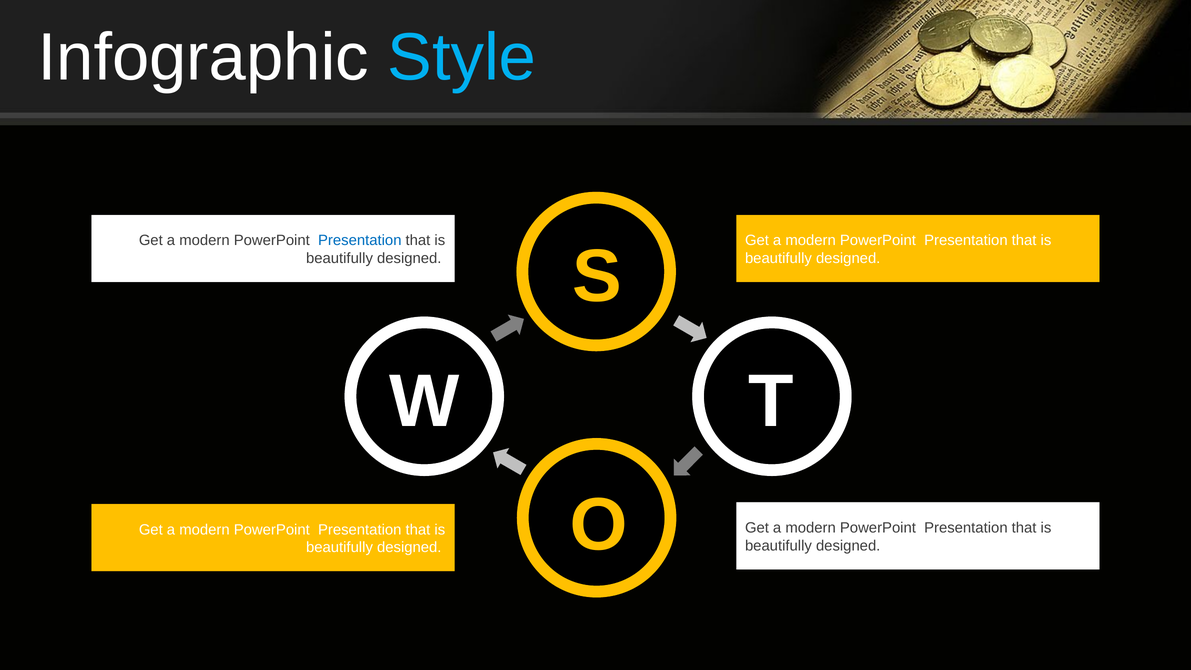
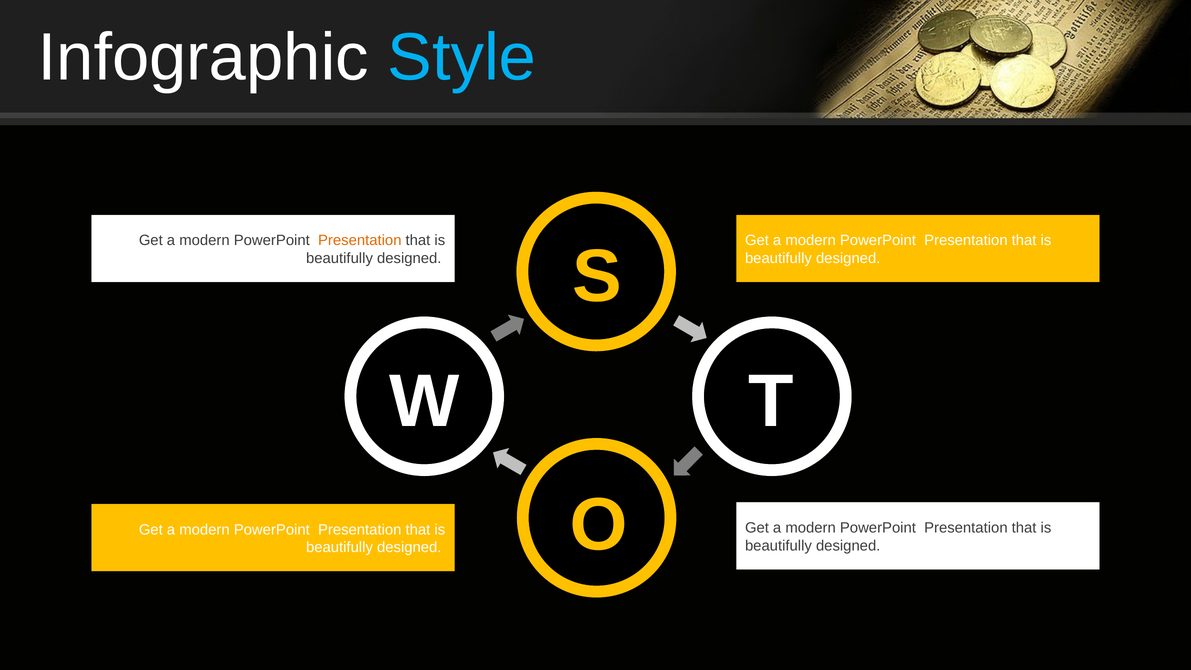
Presentation at (360, 241) colour: blue -> orange
